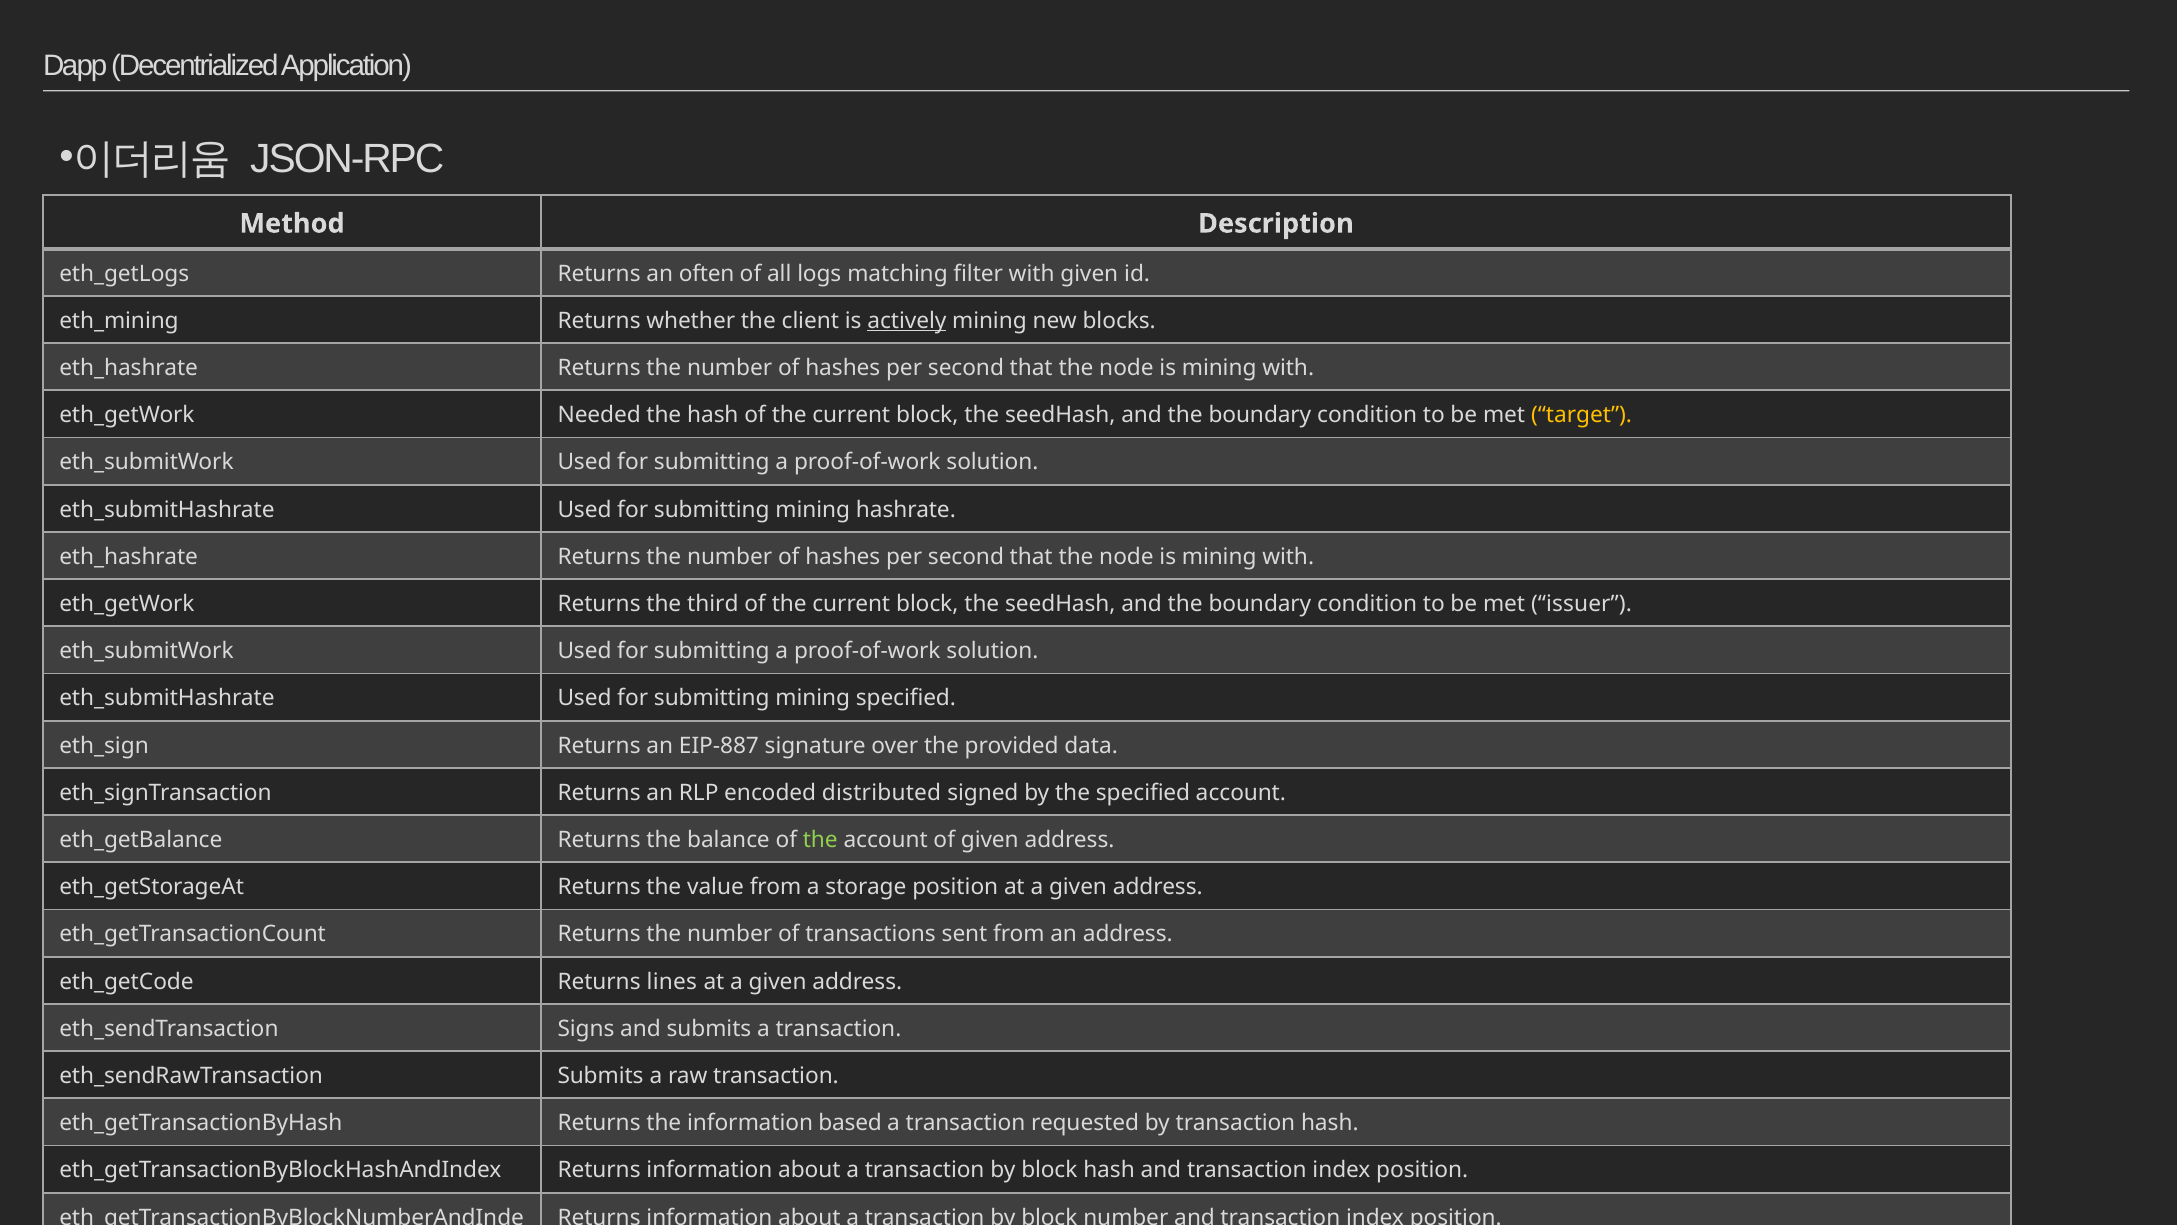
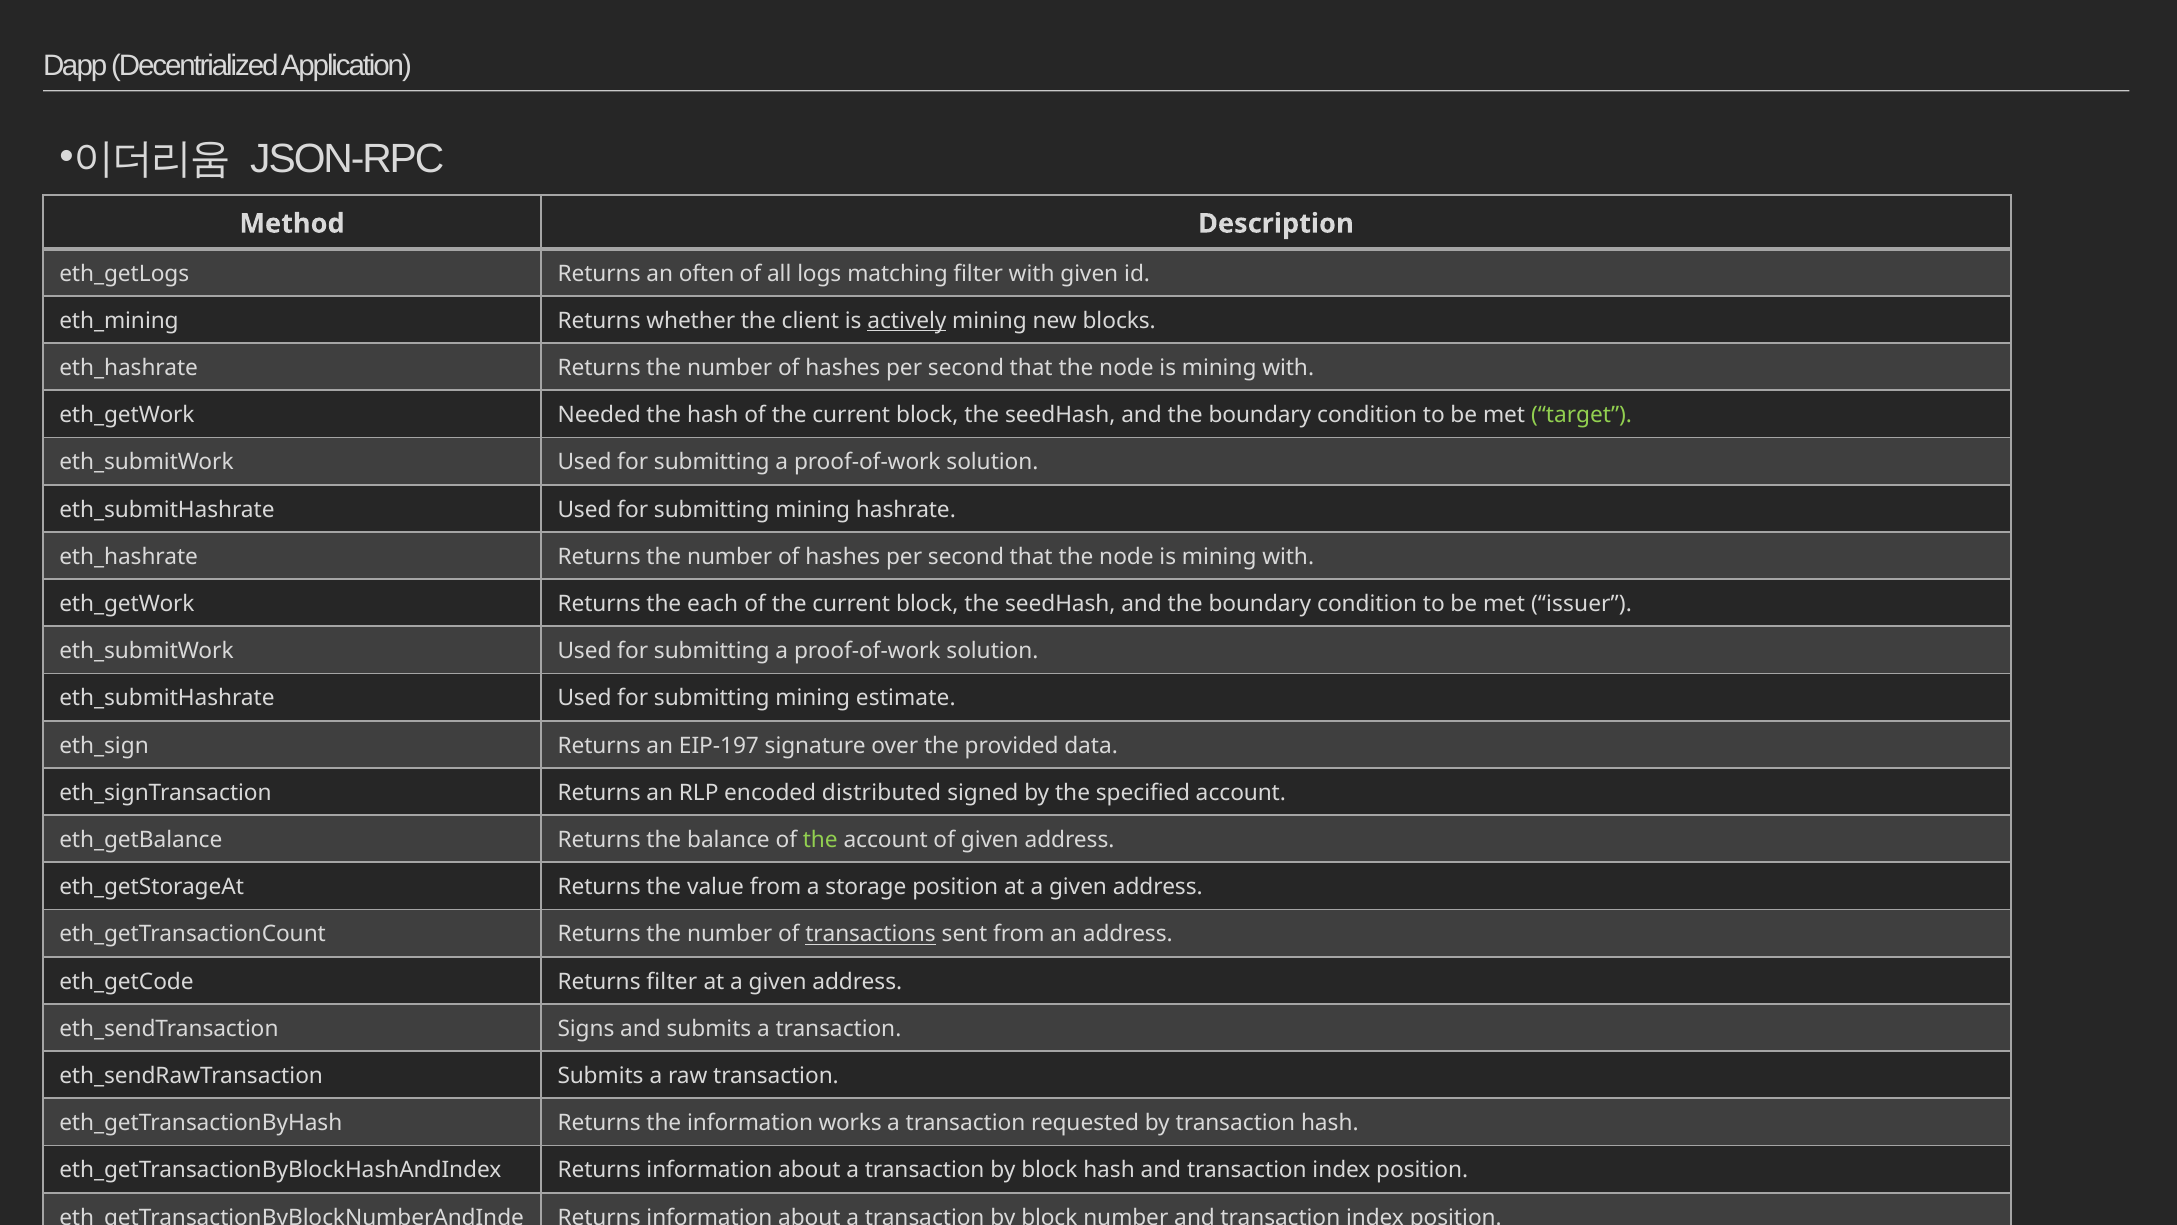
target colour: yellow -> light green
third: third -> each
mining specified: specified -> estimate
EIP-887: EIP-887 -> EIP-197
transactions underline: none -> present
Returns lines: lines -> filter
based: based -> works
